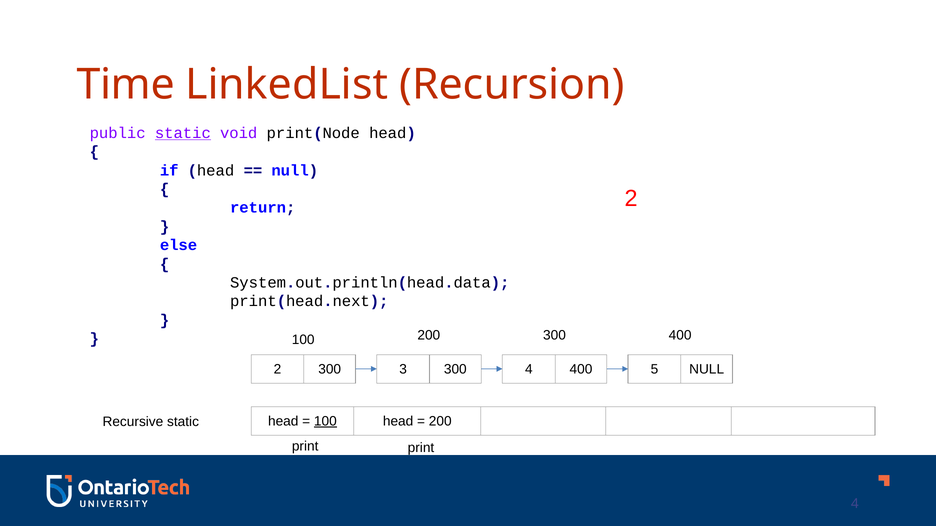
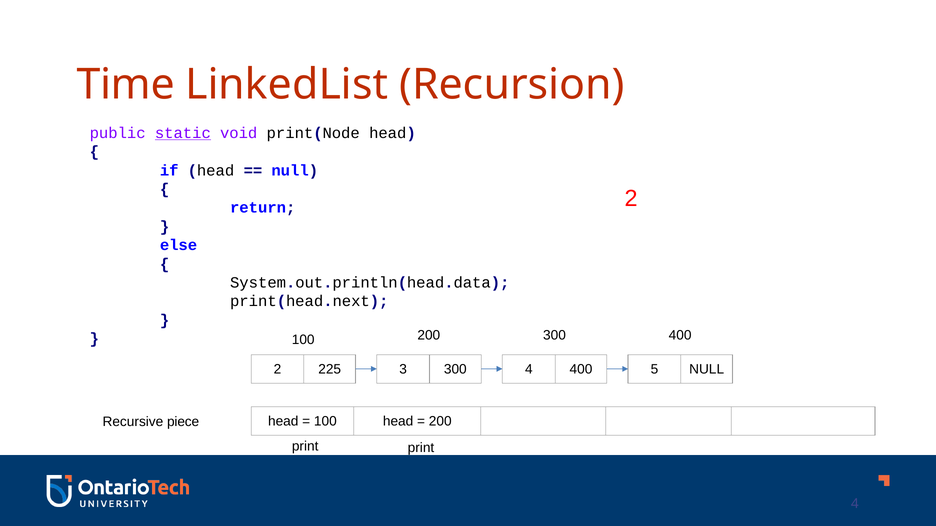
2 300: 300 -> 225
100 at (325, 422) underline: present -> none
Recursive static: static -> piece
